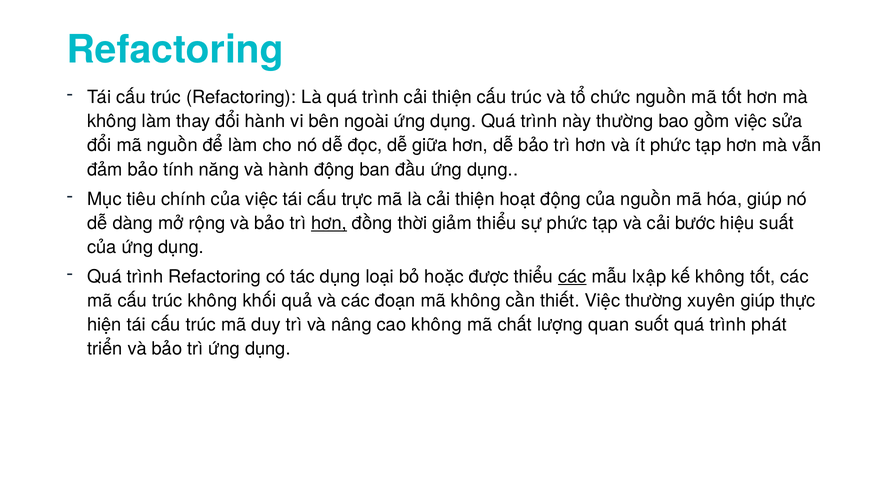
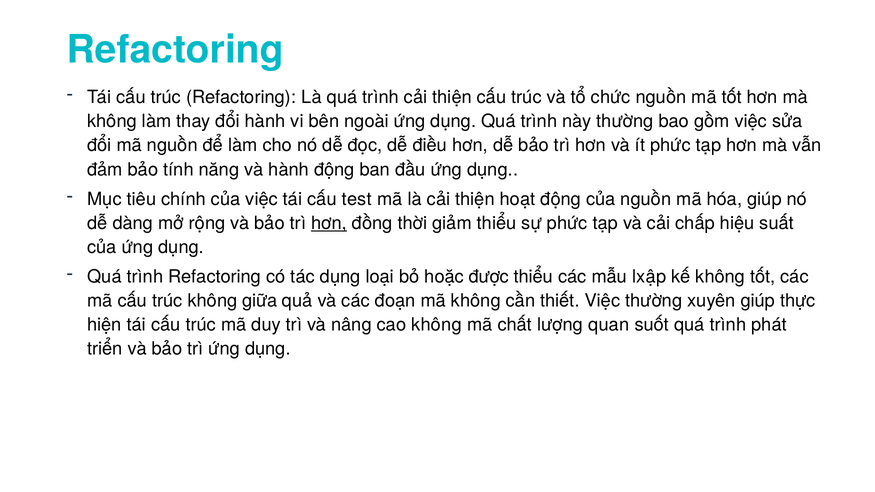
giữa: giữa -> điều
trực: trực -> test
bước: bước -> chấp
các at (572, 277) underline: present -> none
khối: khối -> giữa
